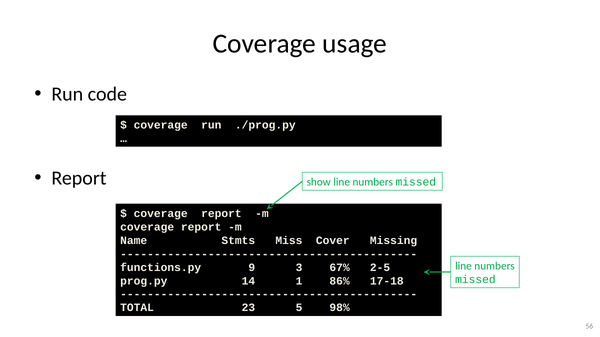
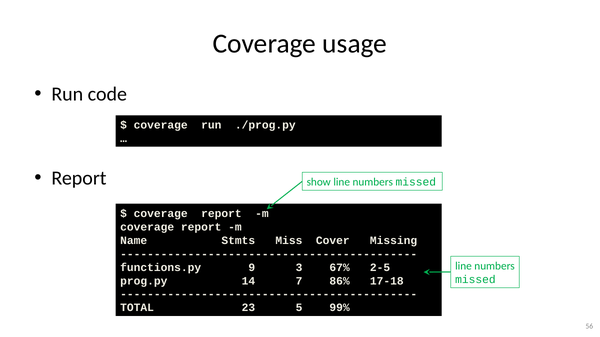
1: 1 -> 7
98%: 98% -> 99%
